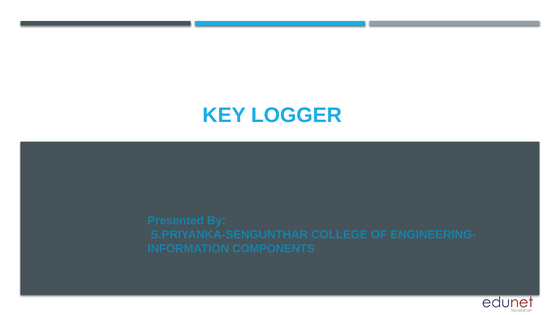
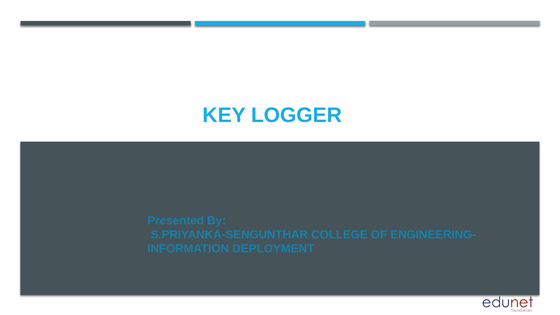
COMPONENTS: COMPONENTS -> DEPLOYMENT
